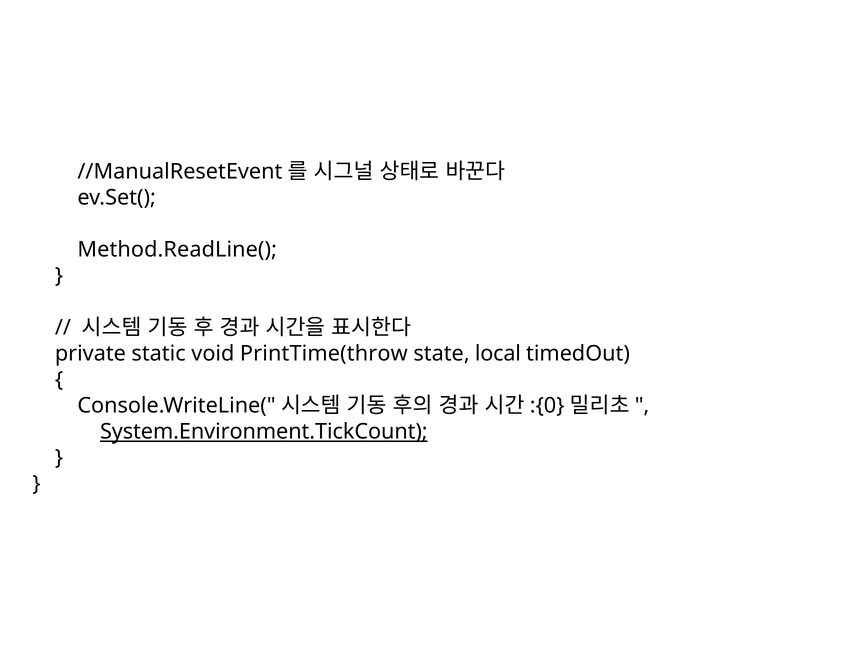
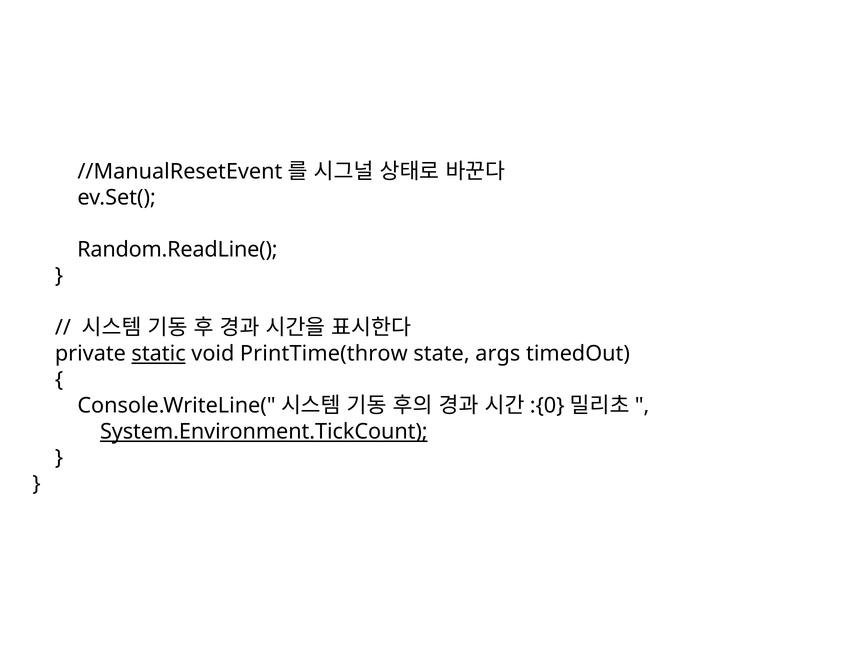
Method.ReadLine(: Method.ReadLine( -> Random.ReadLine(
static underline: none -> present
local: local -> args
